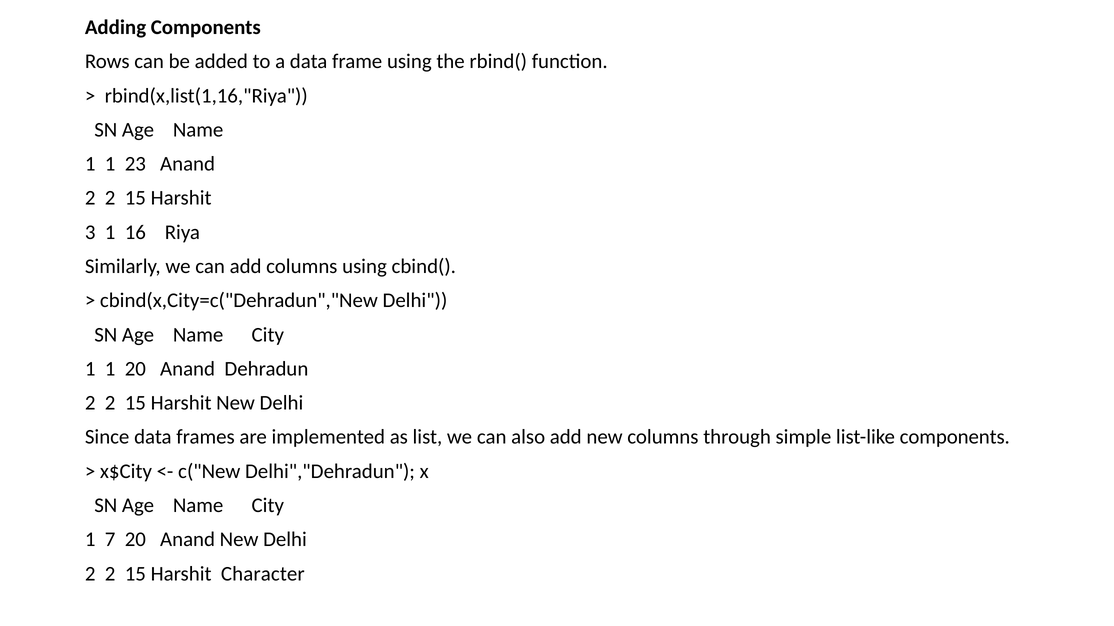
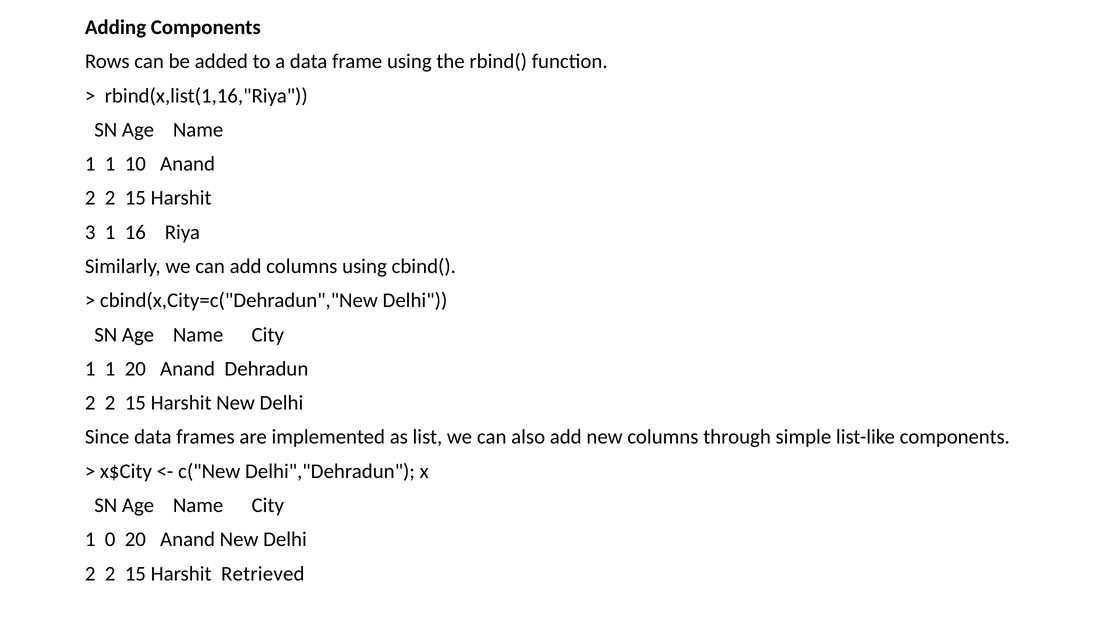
23: 23 -> 10
7: 7 -> 0
Character: Character -> Retrieved
